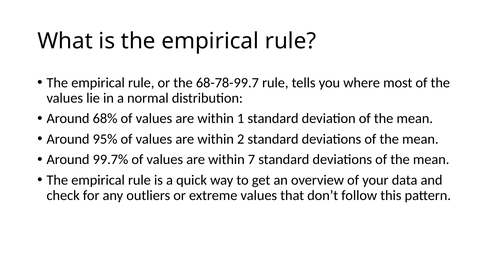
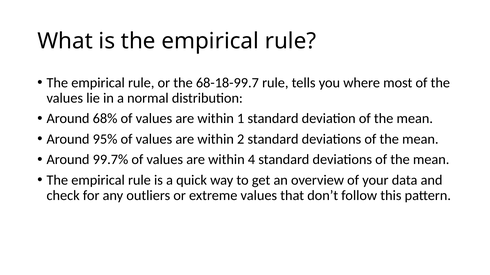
68-78-99.7: 68-78-99.7 -> 68-18-99.7
7: 7 -> 4
